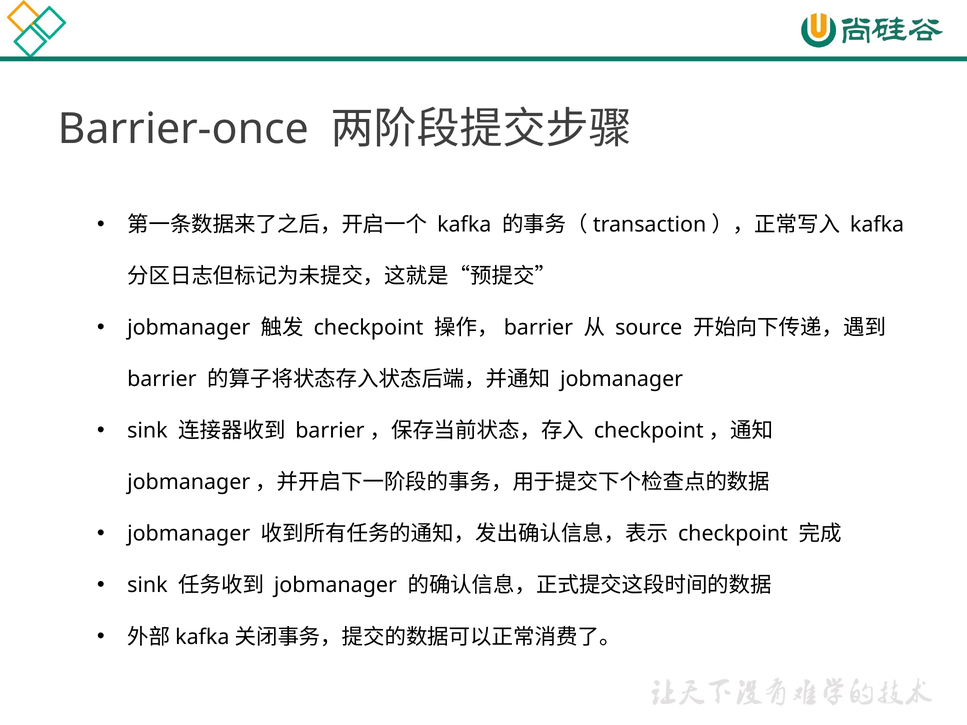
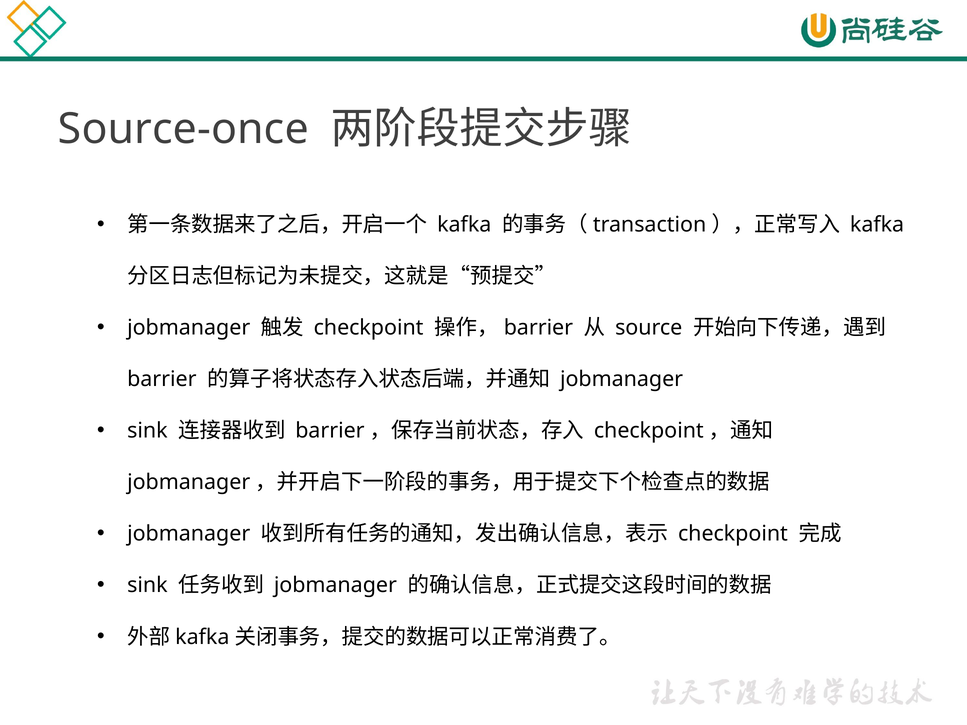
Barrier-once: Barrier-once -> Source-once
